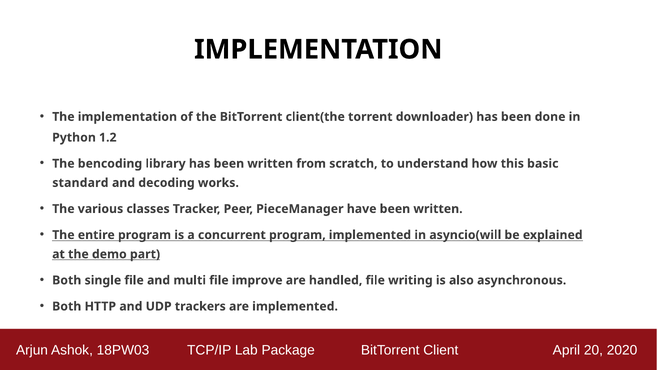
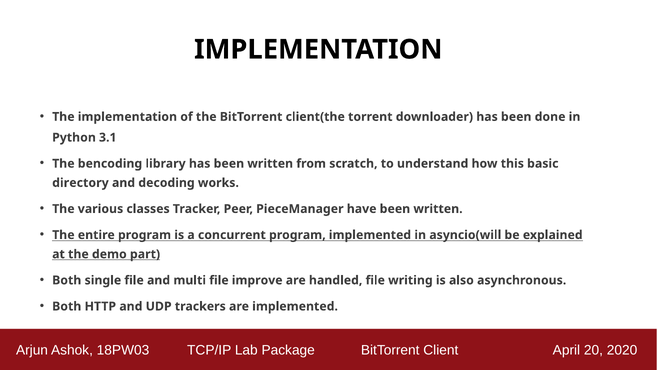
1.2: 1.2 -> 3.1
standard: standard -> directory
